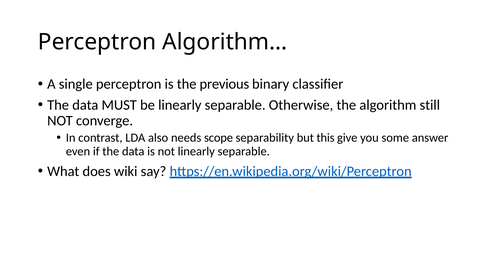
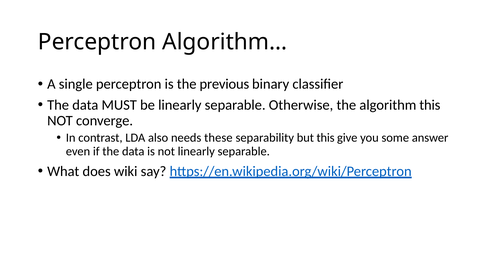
algorithm still: still -> this
scope: scope -> these
